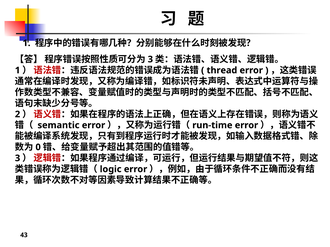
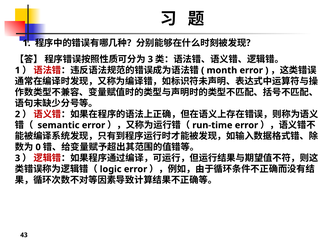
thread: thread -> month
